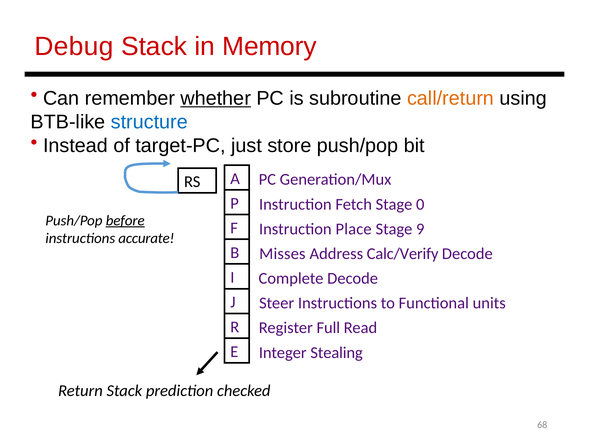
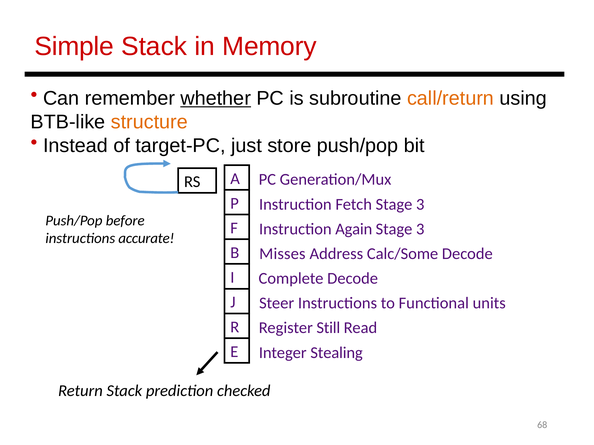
Debug: Debug -> Simple
structure colour: blue -> orange
Fetch Stage 0: 0 -> 3
before underline: present -> none
Place: Place -> Again
9 at (420, 229): 9 -> 3
Calc/Verify: Calc/Verify -> Calc/Some
Full: Full -> Still
